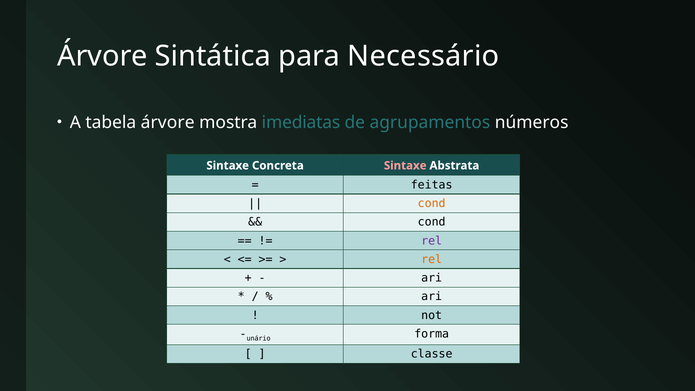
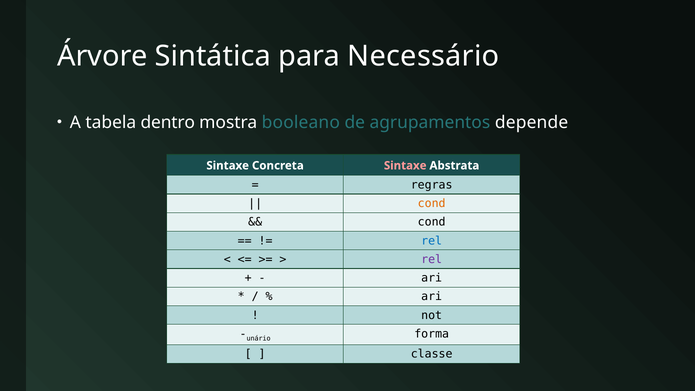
tabela árvore: árvore -> dentro
imediatas: imediatas -> booleano
números: números -> depende
feitas: feitas -> regras
rel at (432, 241) colour: purple -> blue
rel at (432, 259) colour: orange -> purple
